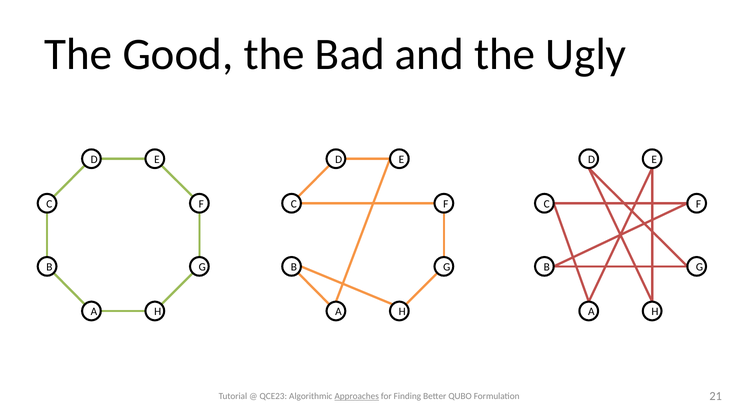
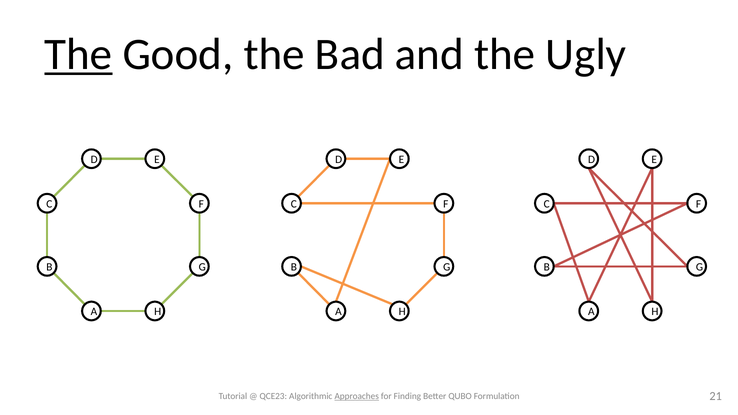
The at (78, 54) underline: none -> present
